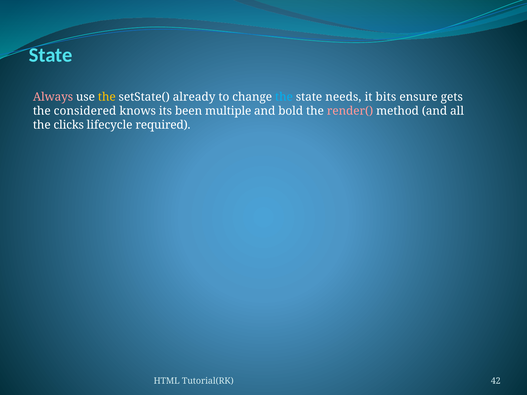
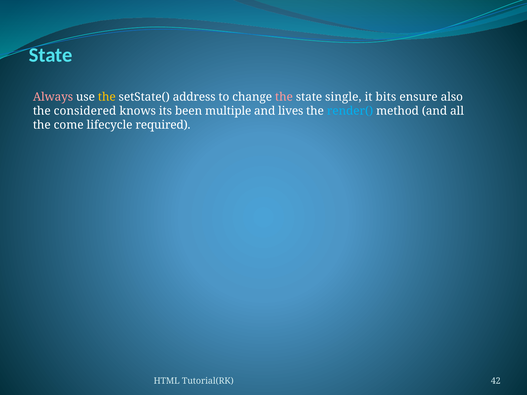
already: already -> address
the at (284, 97) colour: light blue -> pink
needs: needs -> single
gets: gets -> also
bold: bold -> lives
render( colour: pink -> light blue
clicks: clicks -> come
